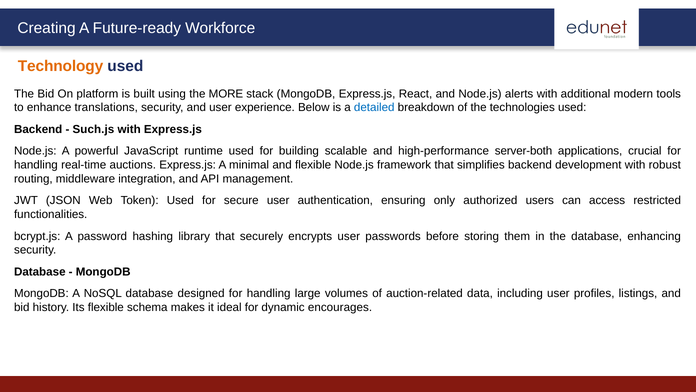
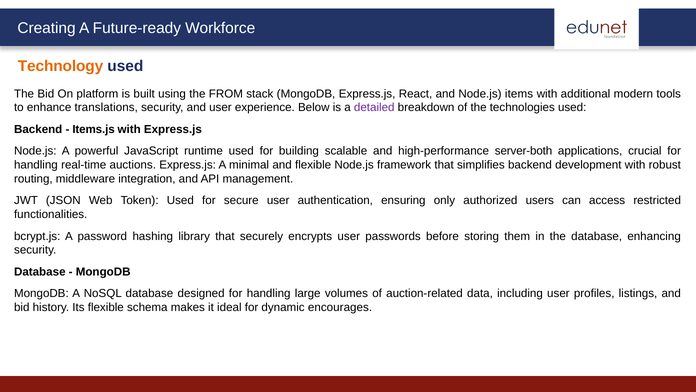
MORE: MORE -> FROM
alerts: alerts -> items
detailed colour: blue -> purple
Such.js: Such.js -> Items.js
